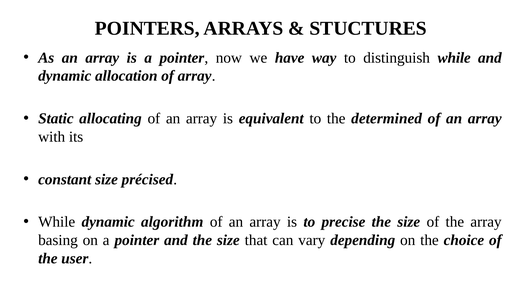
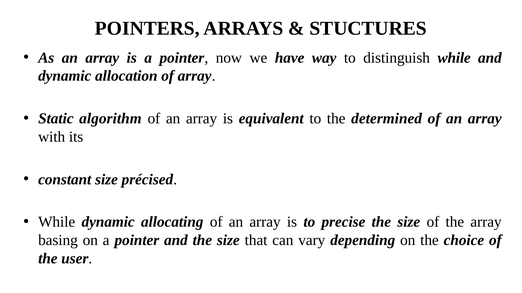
allocating: allocating -> algorithm
algorithm: algorithm -> allocating
